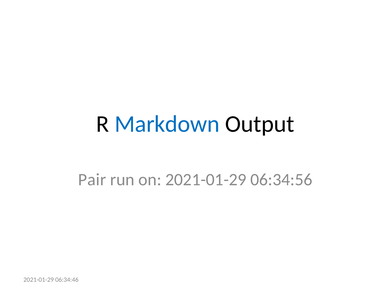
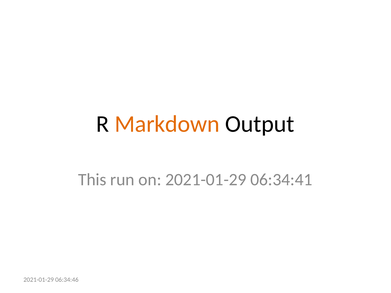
Markdown colour: blue -> orange
Pair: Pair -> This
06:34:56: 06:34:56 -> 06:34:41
